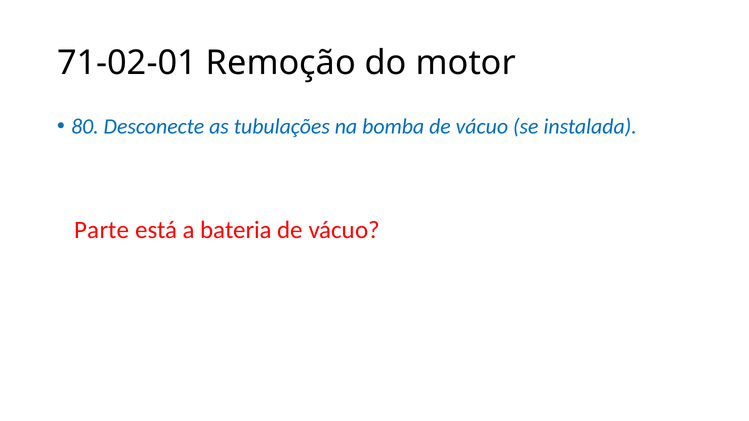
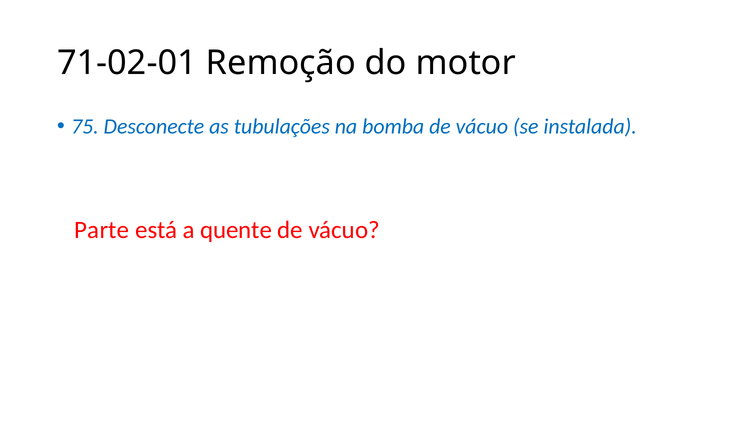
80: 80 -> 75
bateria: bateria -> quente
